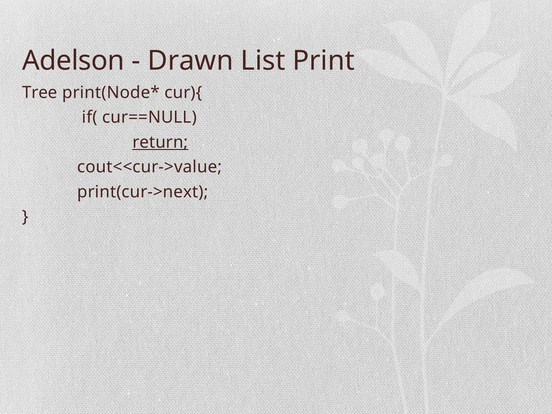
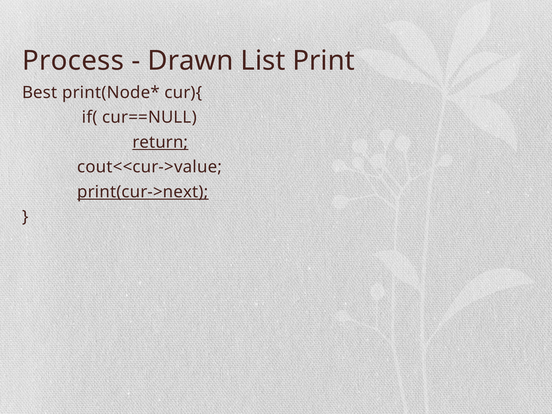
Adelson: Adelson -> Process
Tree: Tree -> Best
print(cur->next underline: none -> present
